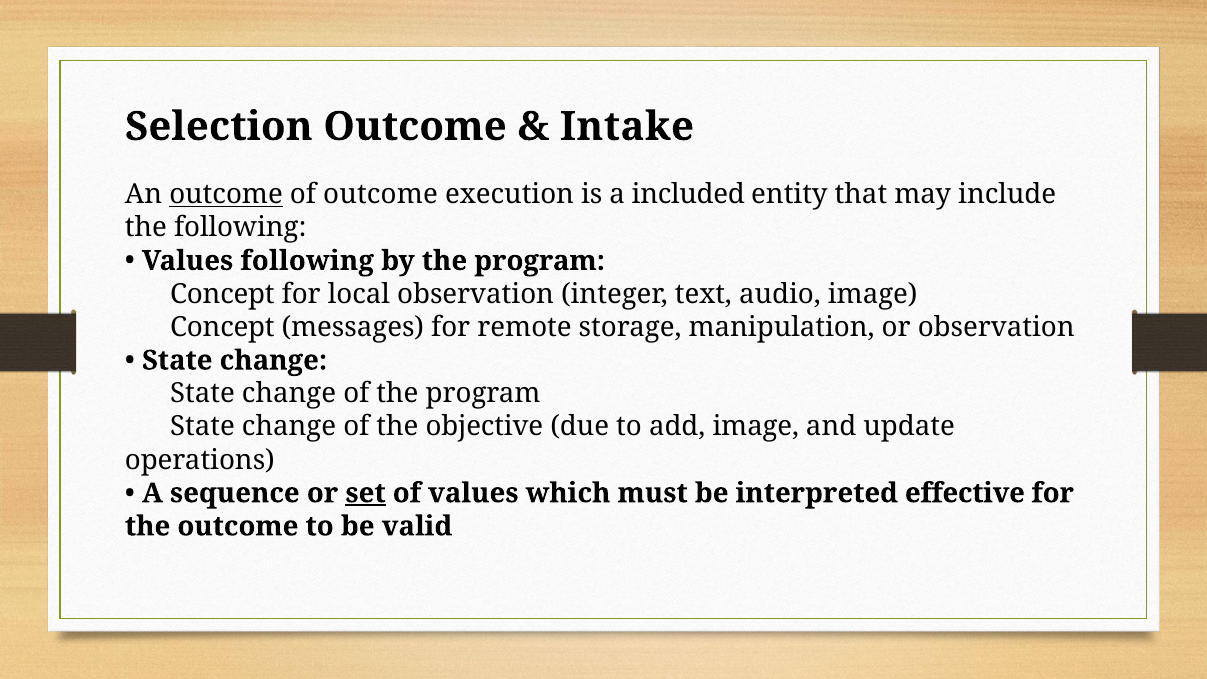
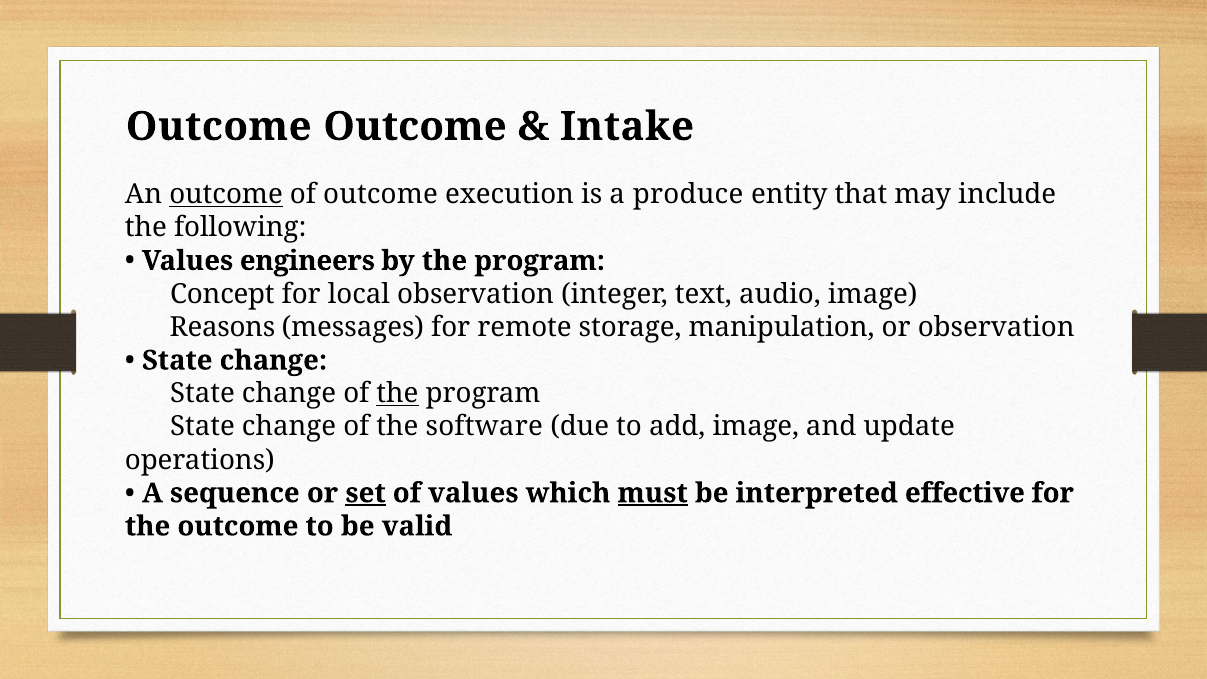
Selection at (219, 127): Selection -> Outcome
included: included -> produce
Values following: following -> engineers
Concept at (222, 327): Concept -> Reasons
the at (397, 394) underline: none -> present
objective: objective -> software
must underline: none -> present
